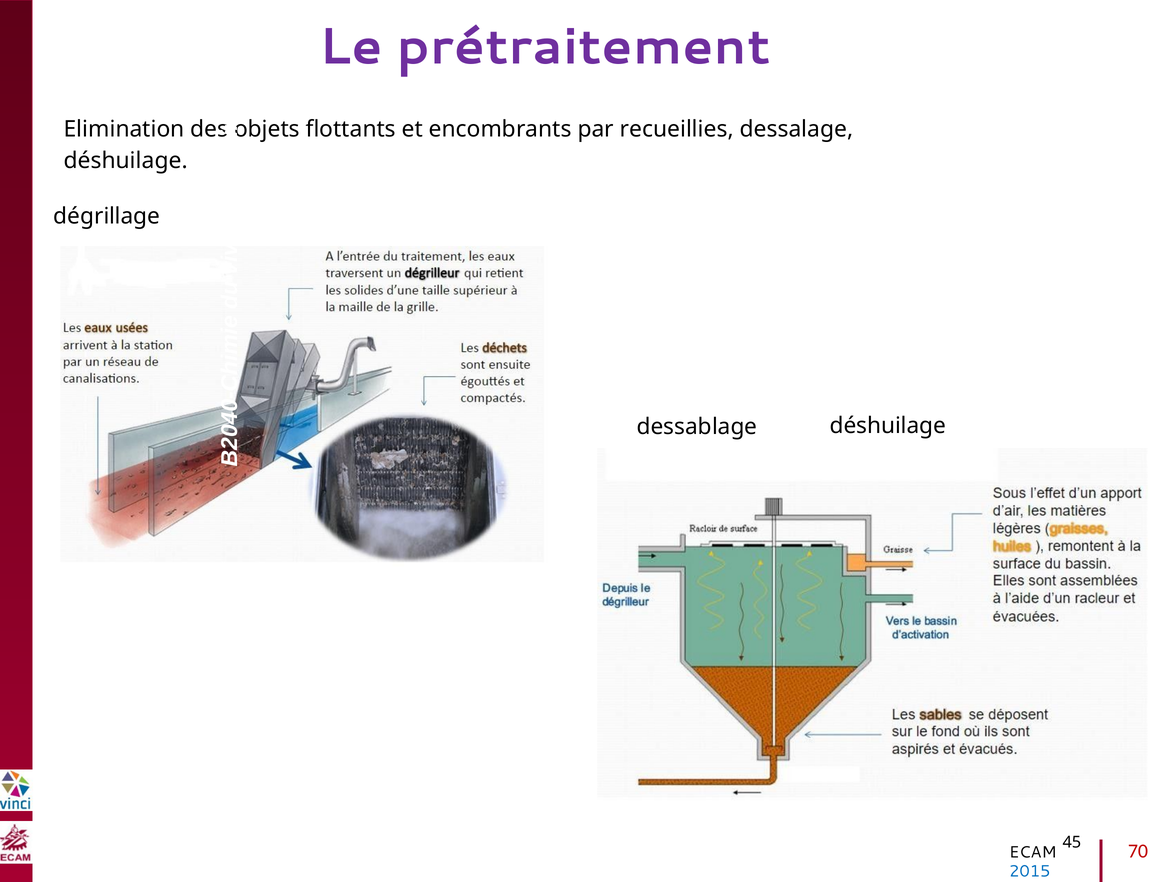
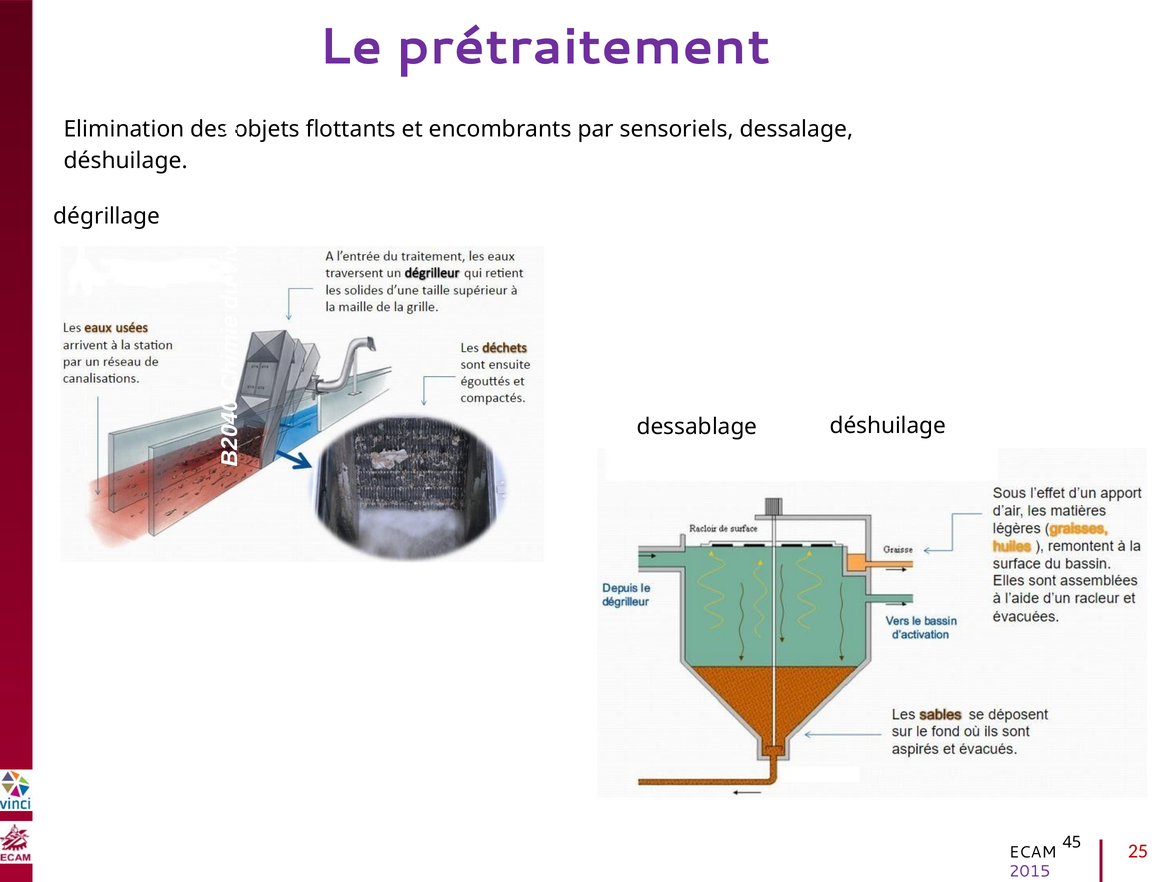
recueillies: recueillies -> sensoriels
70: 70 -> 25
2015 colour: blue -> purple
